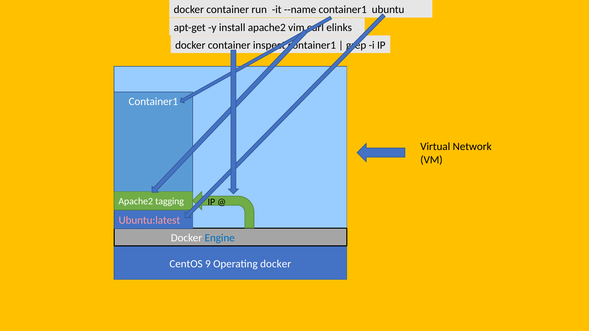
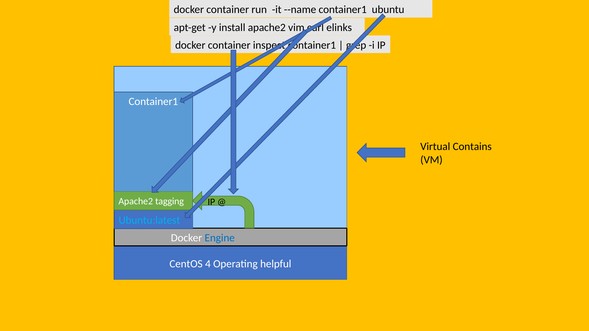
Network: Network -> Contains
Ubuntu:latest colour: pink -> light blue
9: 9 -> 4
Operating docker: docker -> helpful
